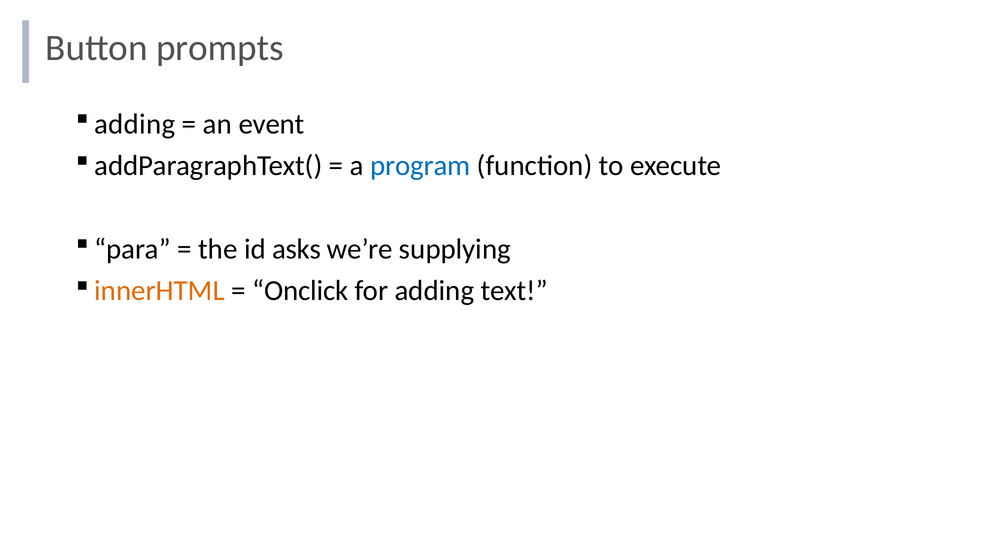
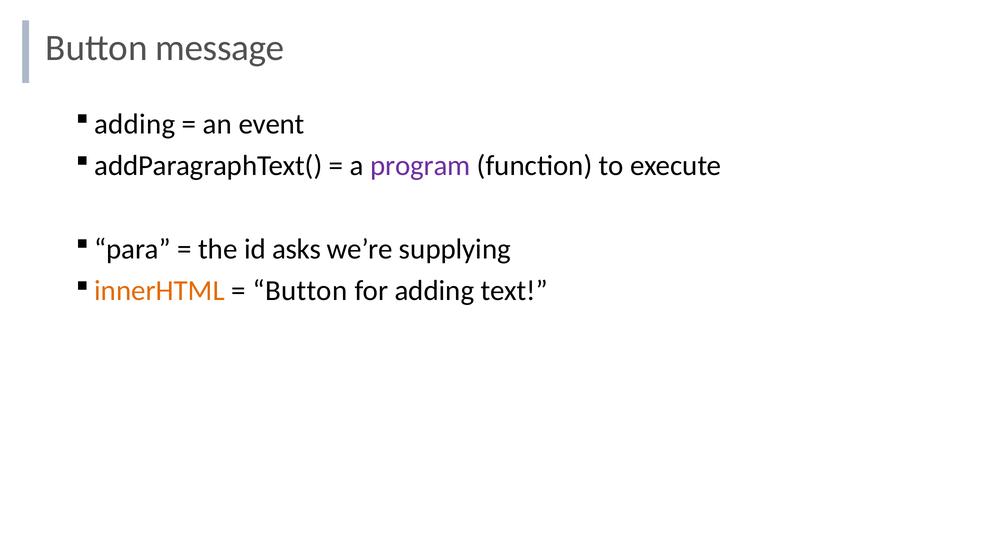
prompts: prompts -> message
program colour: blue -> purple
Onclick at (300, 291): Onclick -> Button
